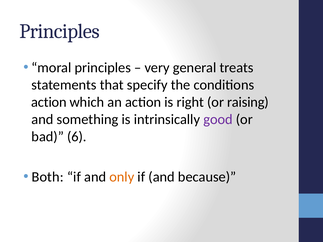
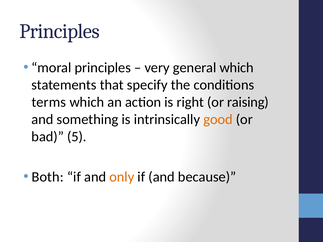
general treats: treats -> which
action at (49, 102): action -> terms
good colour: purple -> orange
6: 6 -> 5
